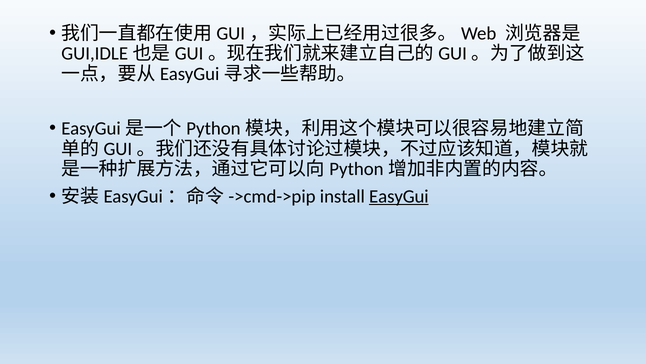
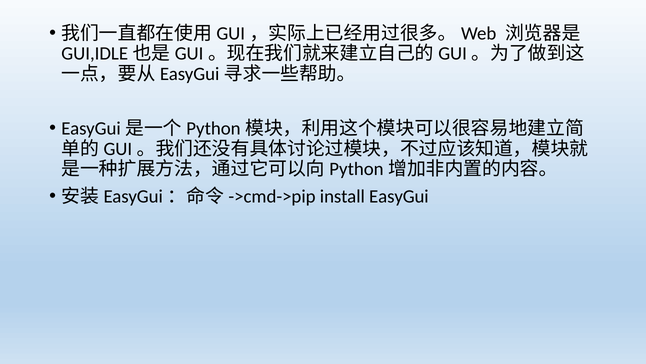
EasyGui underline: present -> none
